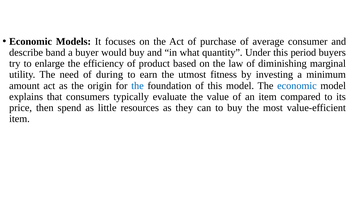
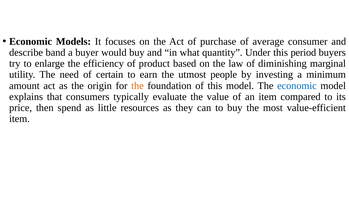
during: during -> certain
fitness: fitness -> people
the at (138, 85) colour: blue -> orange
